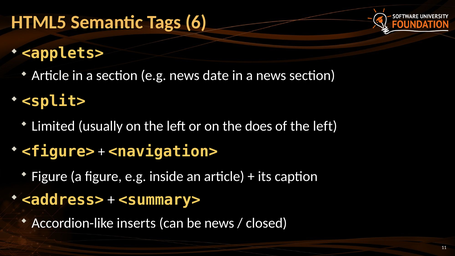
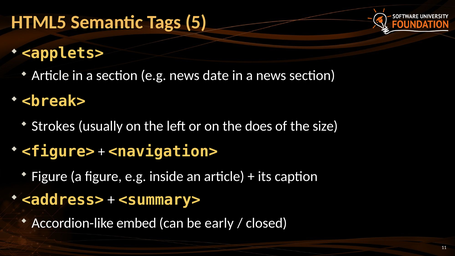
6: 6 -> 5
<split>: <split> -> <break>
Limited: Limited -> Strokes
of the left: left -> size
inserts: inserts -> embed
be news: news -> early
